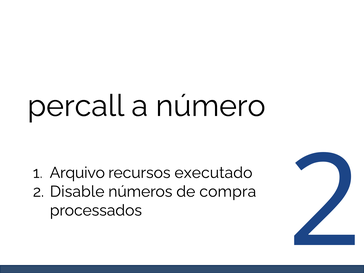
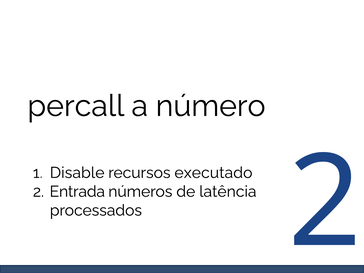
Arquivo: Arquivo -> Disable
Disable: Disable -> Entrada
compra: compra -> latência
